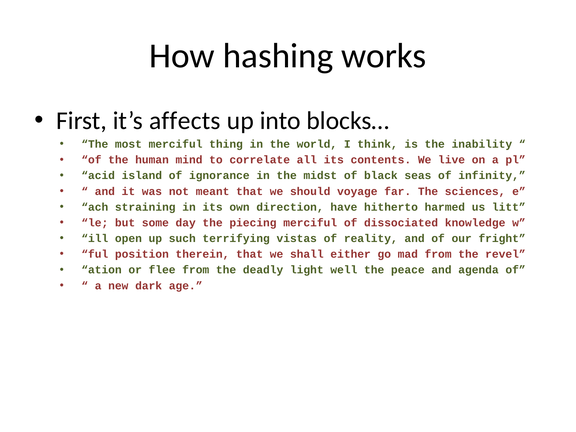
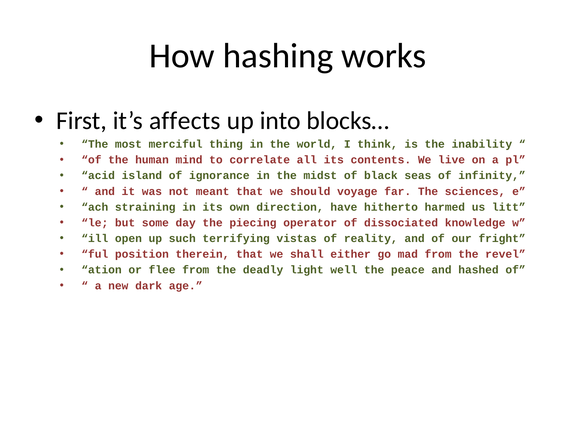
piecing merciful: merciful -> operator
agenda: agenda -> hashed
